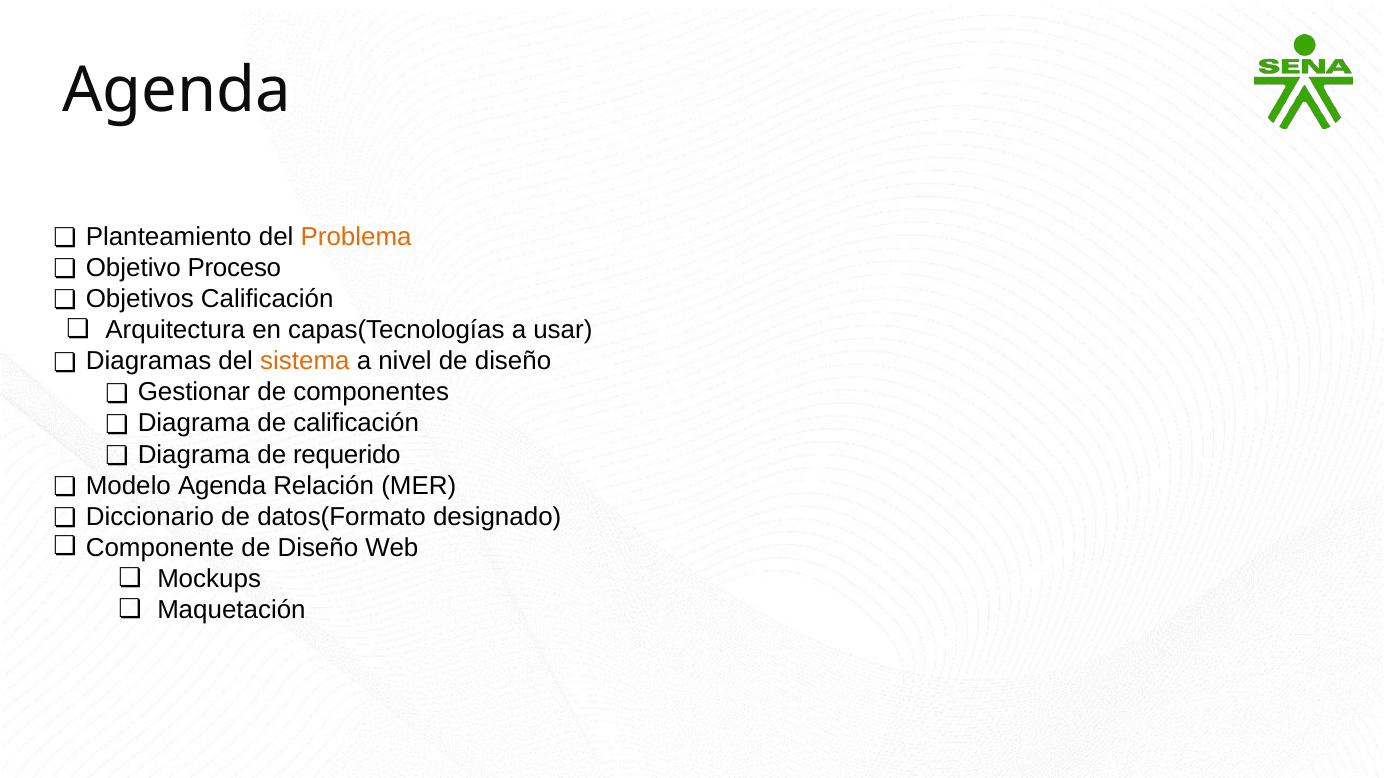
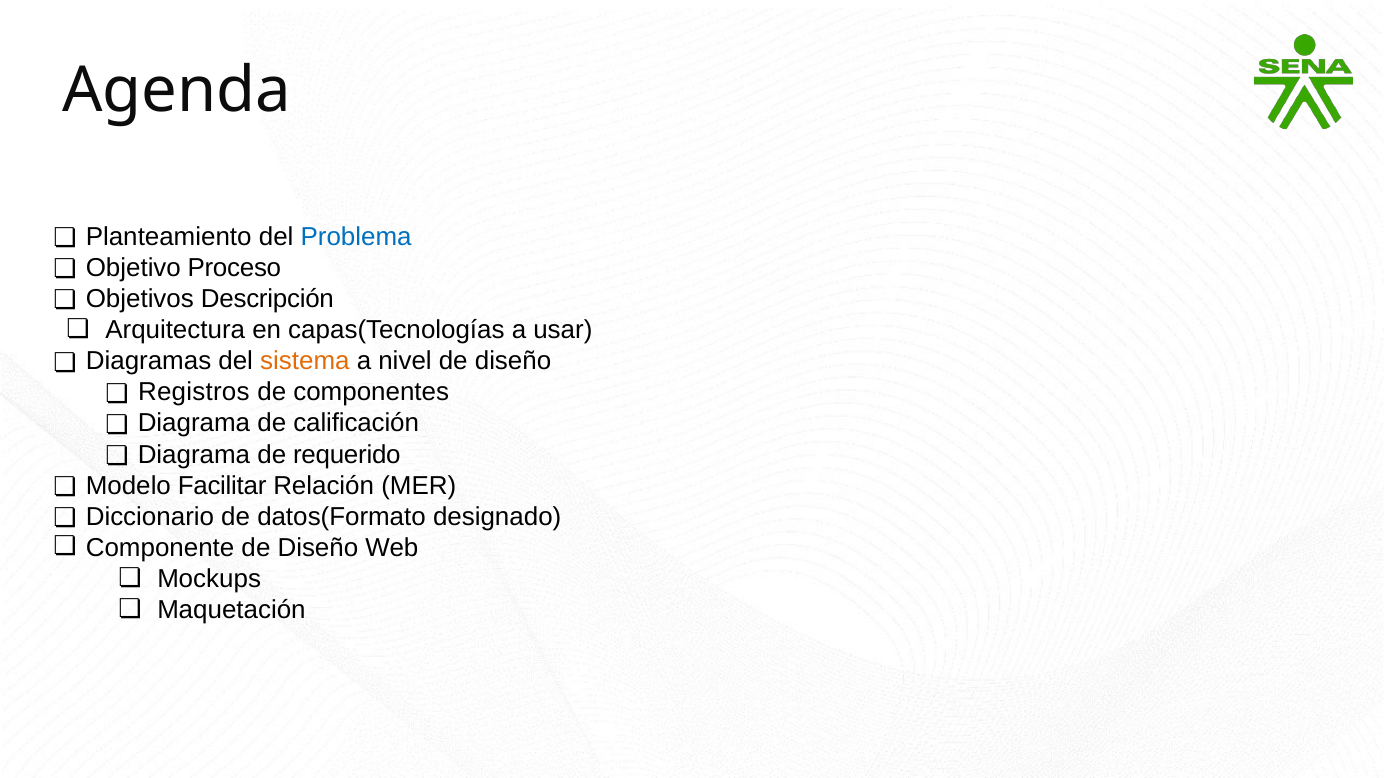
Problema colour: orange -> blue
Objetivos Calificación: Calificación -> Descripción
Gestionar: Gestionar -> Registros
Modelo Agenda: Agenda -> Facilitar
